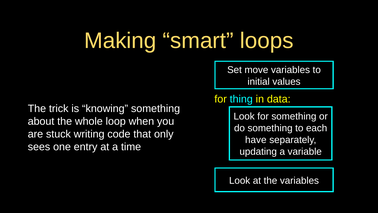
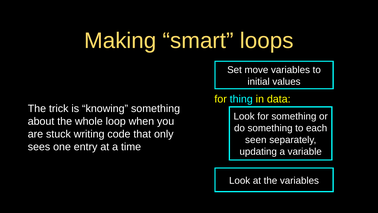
have: have -> seen
